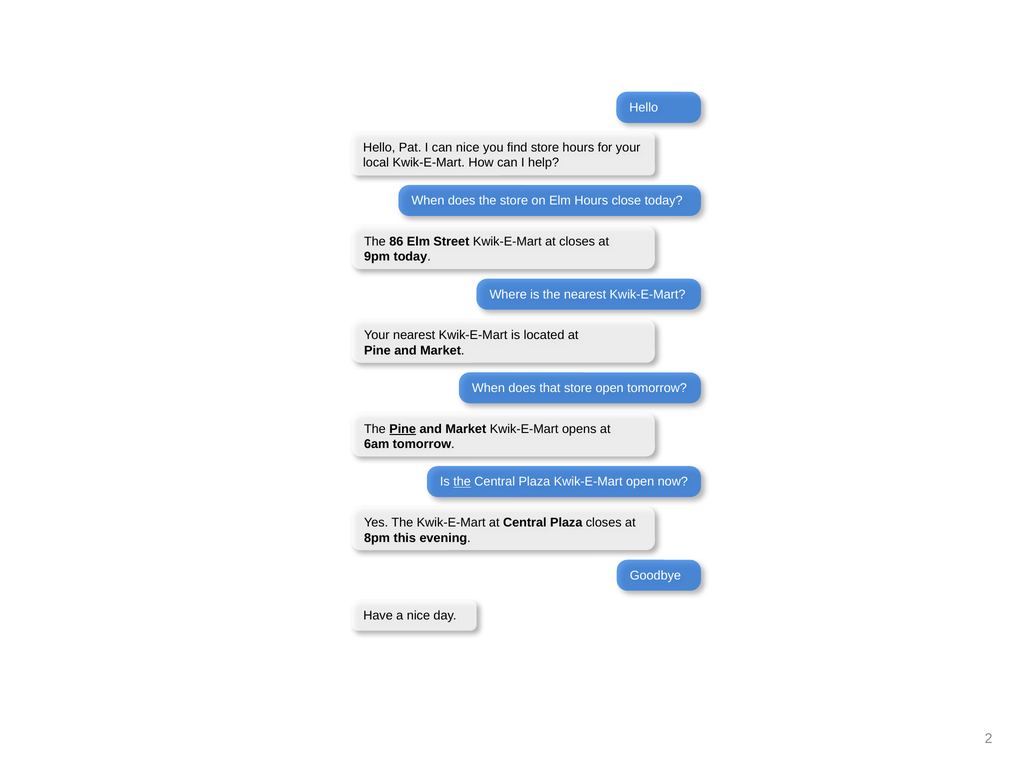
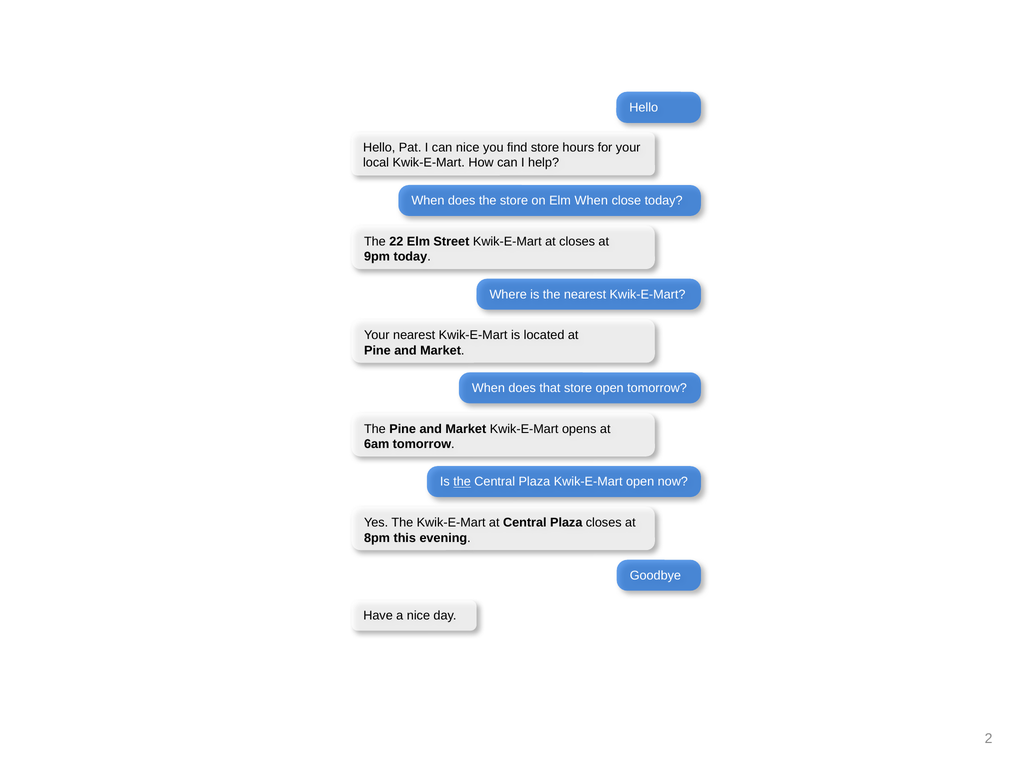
Elm Hours: Hours -> When
86: 86 -> 22
Pine at (403, 429) underline: present -> none
